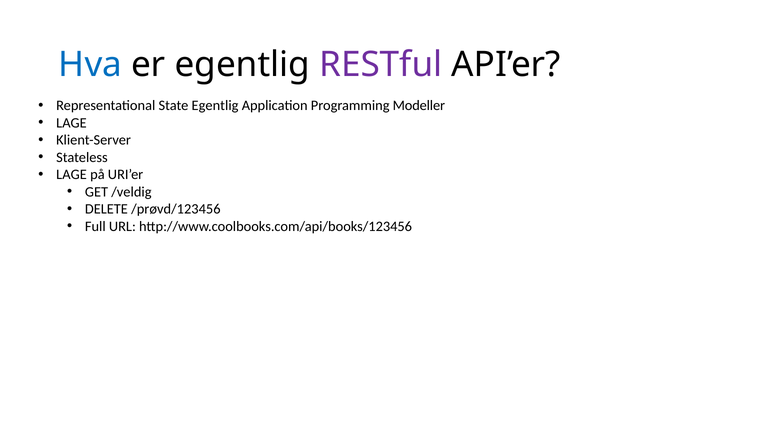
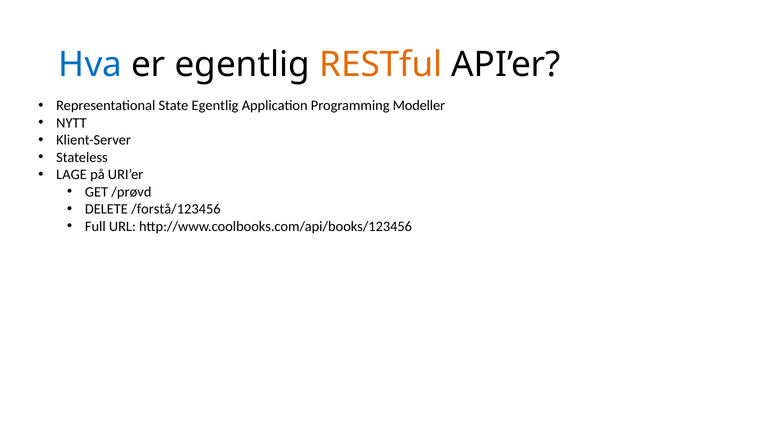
RESTful colour: purple -> orange
LAGE at (71, 123): LAGE -> NYTT
/veldig: /veldig -> /prøvd
/prøvd/123456: /prøvd/123456 -> /forstå/123456
